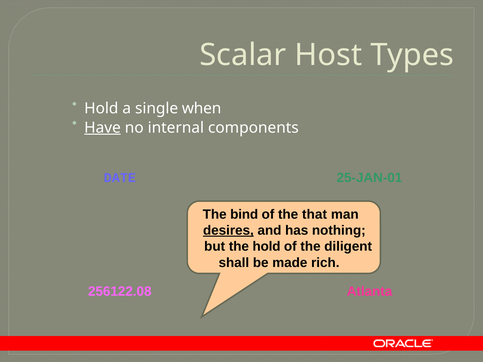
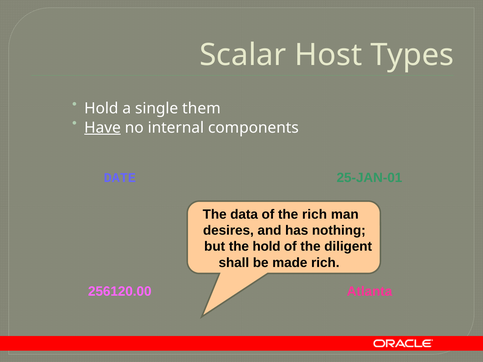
when: when -> them
bind: bind -> data
the that: that -> rich
desires underline: present -> none
256122.08: 256122.08 -> 256120.00
